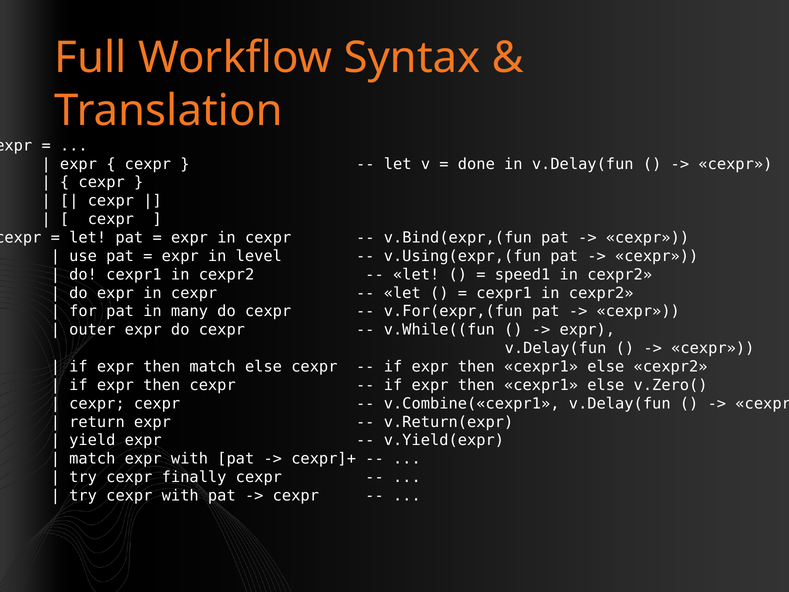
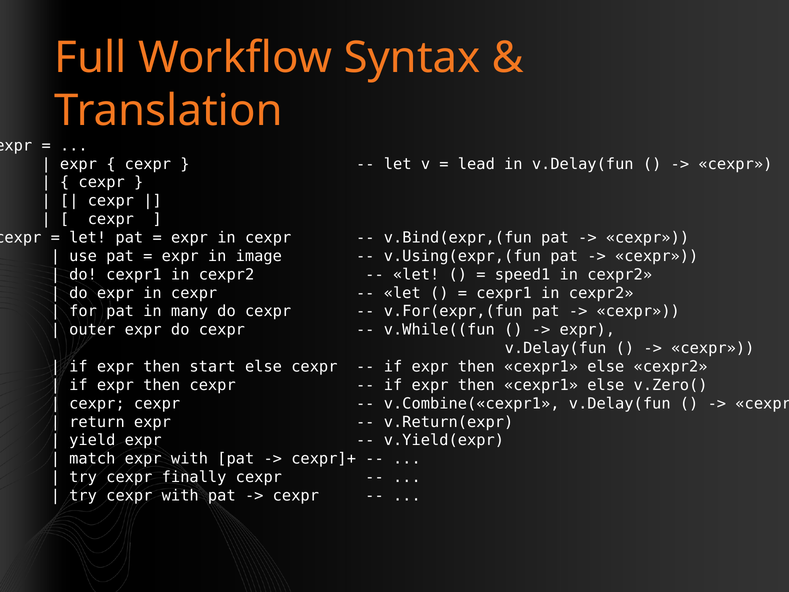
done: done -> lead
level: level -> image
then match: match -> start
